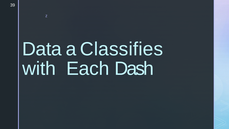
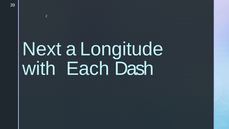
Data: Data -> Next
Classifies: Classifies -> Longitude
